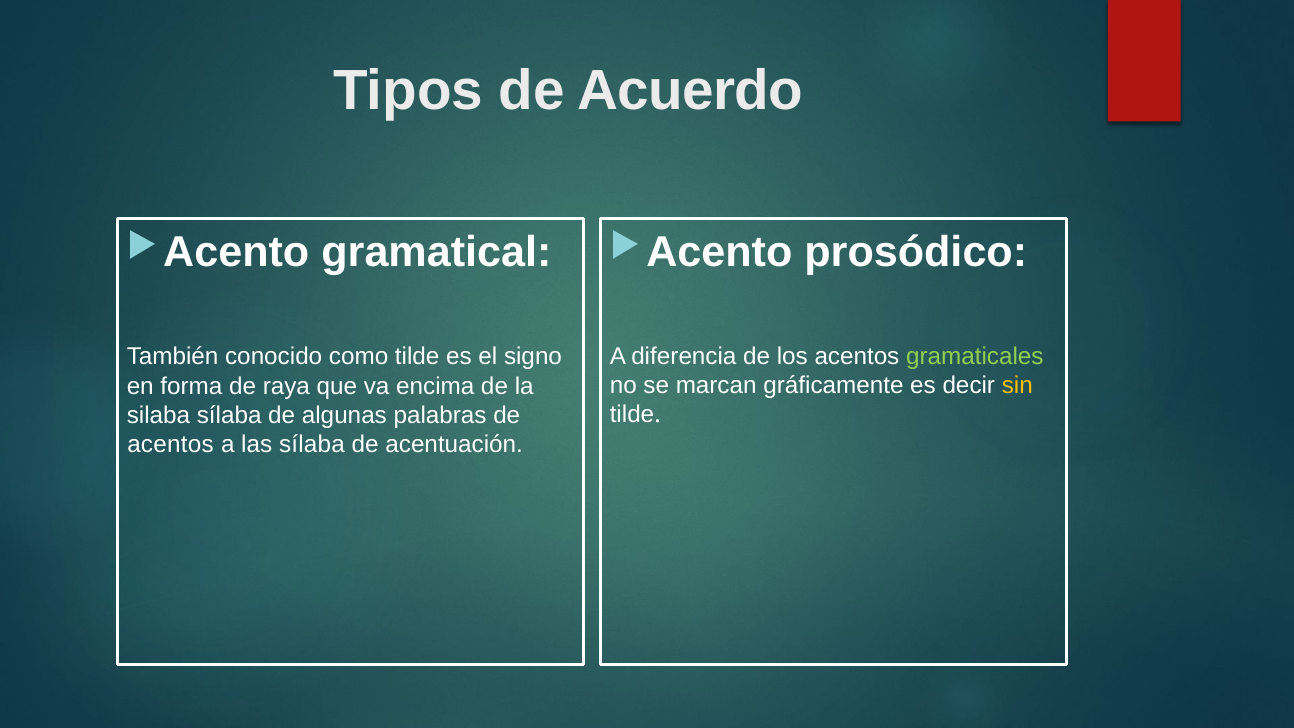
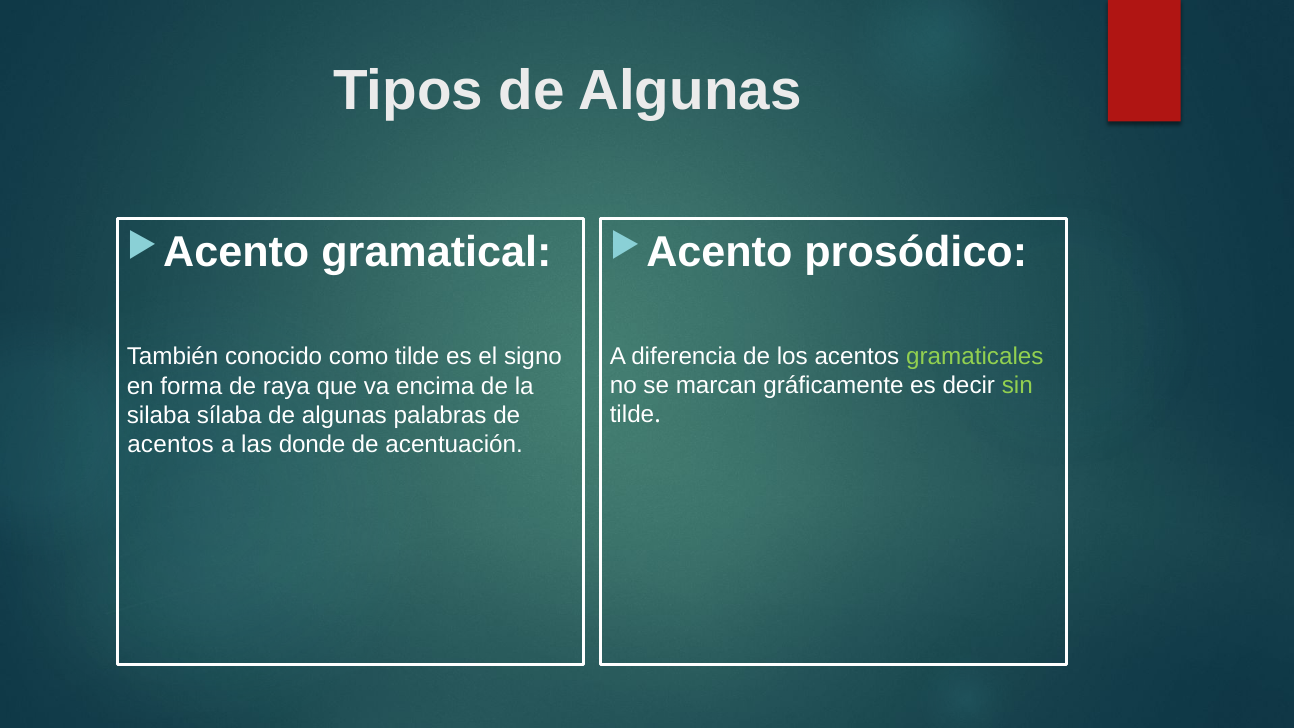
Tipos de Acuerdo: Acuerdo -> Algunas
sin colour: yellow -> light green
las sílaba: sílaba -> donde
